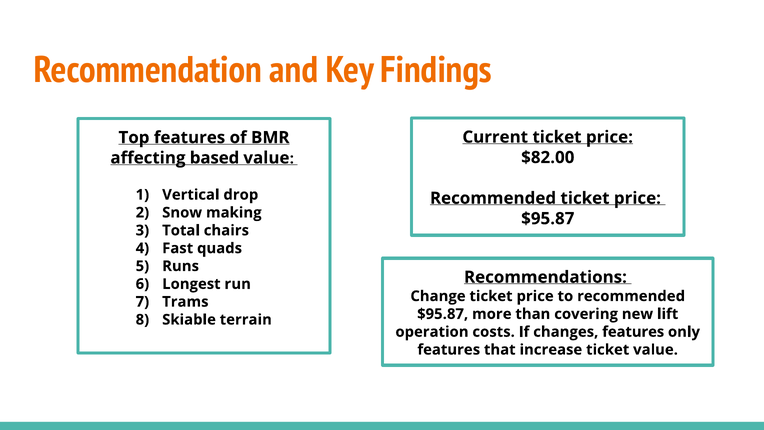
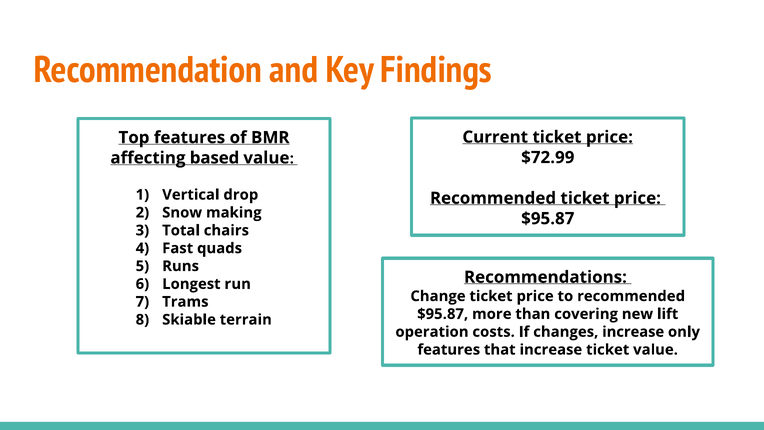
$82.00: $82.00 -> $72.99
changes features: features -> increase
